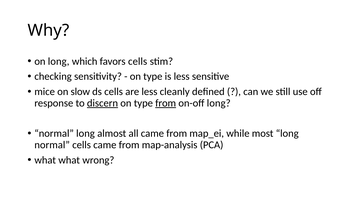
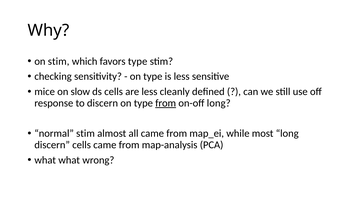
on long: long -> stim
favors cells: cells -> type
discern at (102, 103) underline: present -> none
normal long: long -> stim
normal at (52, 145): normal -> discern
